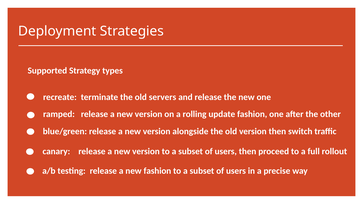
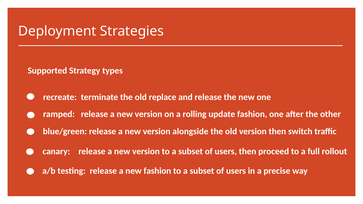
servers: servers -> replace
